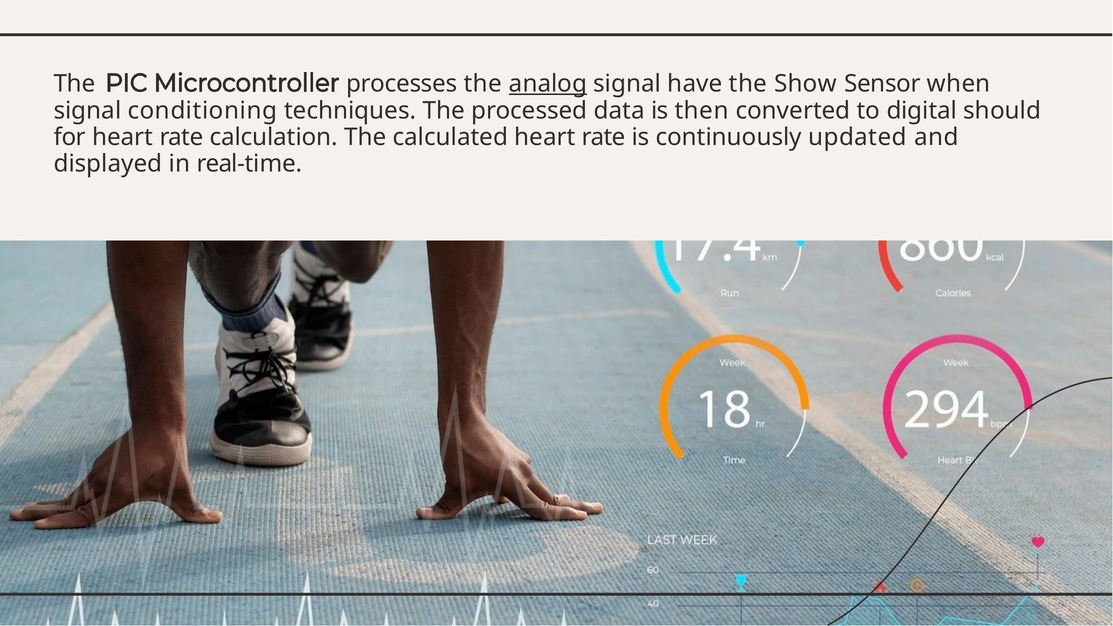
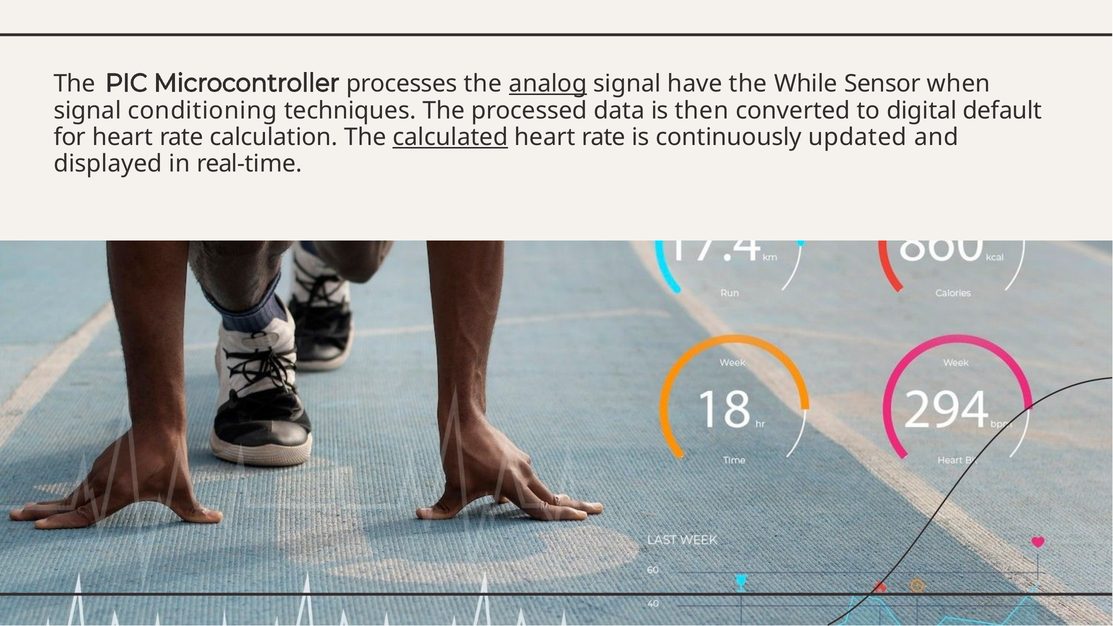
Show: Show -> While
should: should -> default
calculated underline: none -> present
